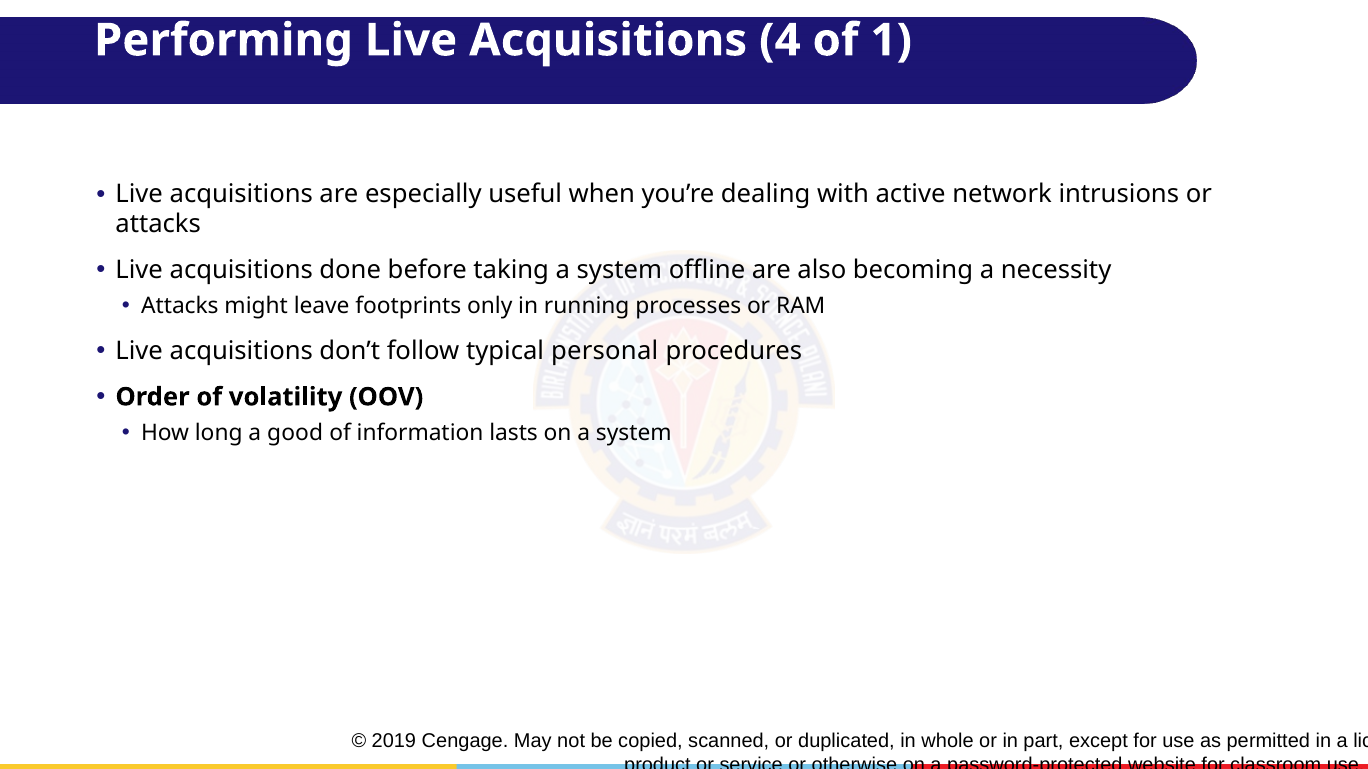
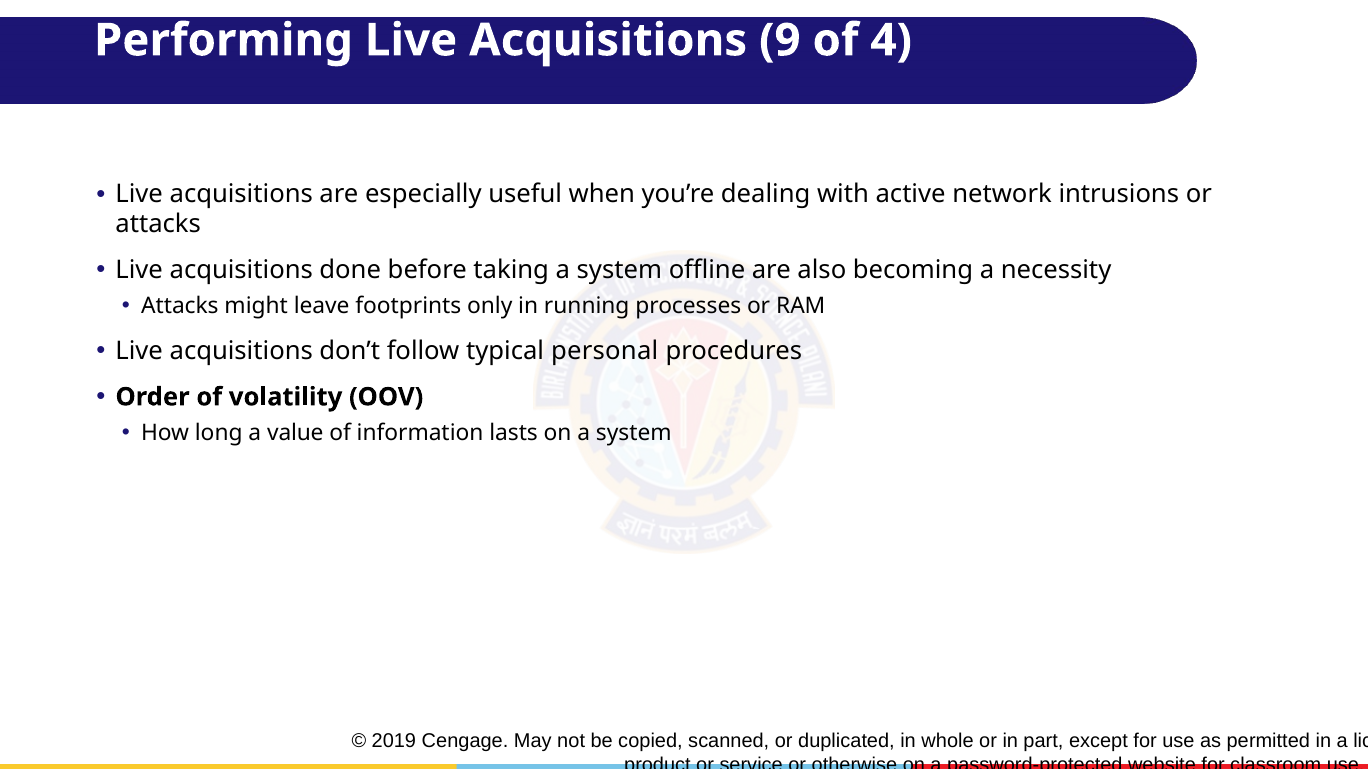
4: 4 -> 9
1: 1 -> 4
good: good -> value
